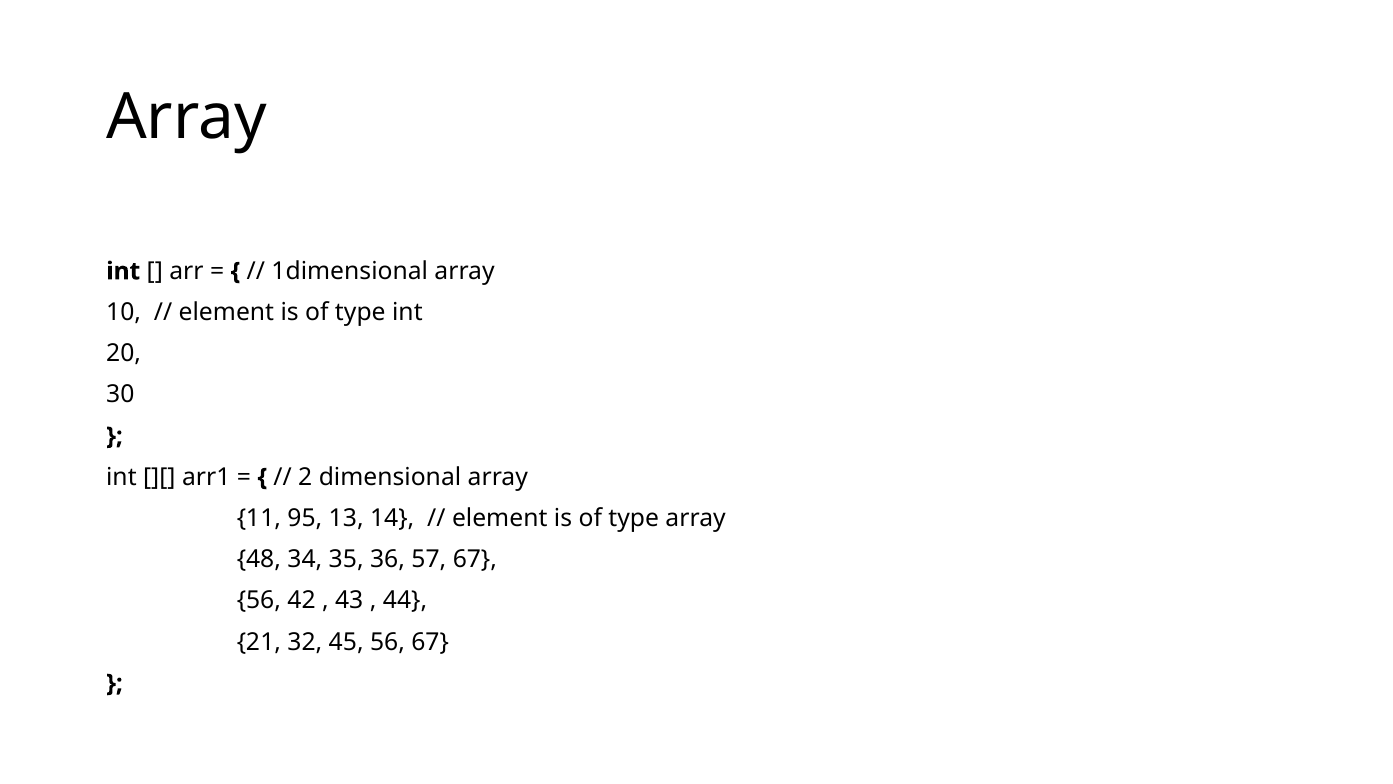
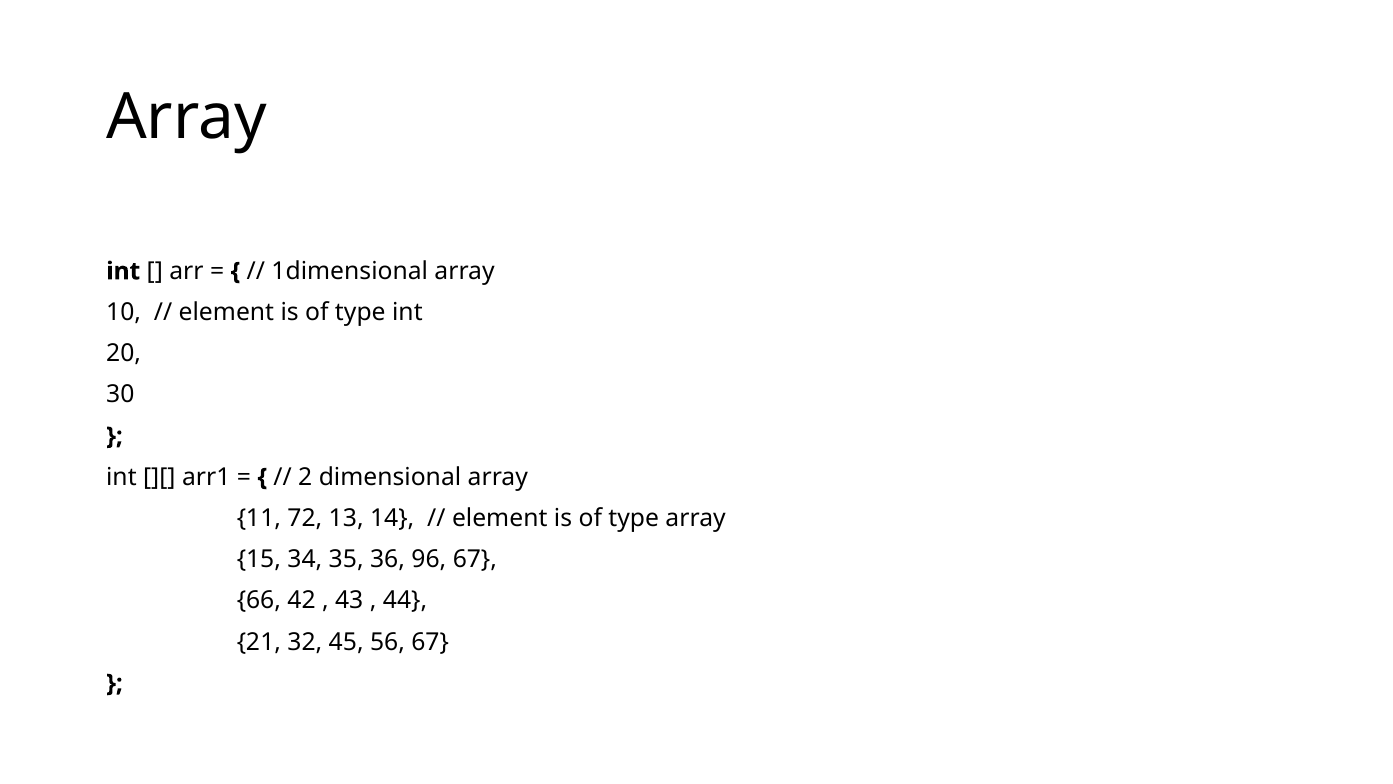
95: 95 -> 72
48: 48 -> 15
57: 57 -> 96
56 at (259, 600): 56 -> 66
